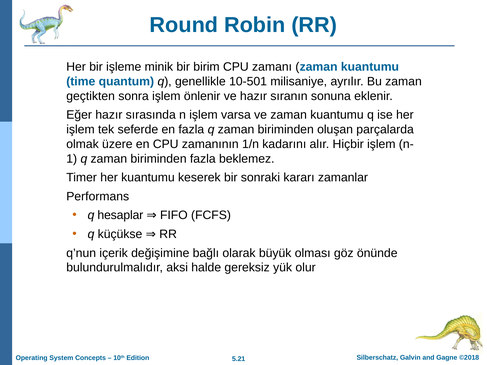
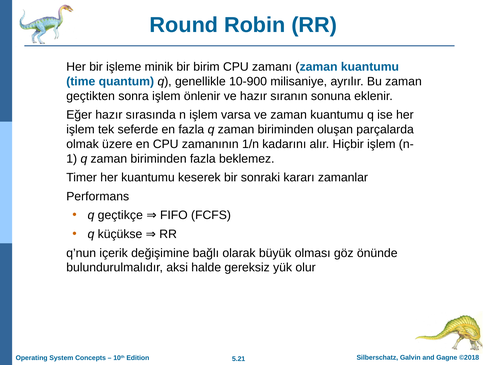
10-501: 10-501 -> 10-900
hesaplar: hesaplar -> geçtikçe
